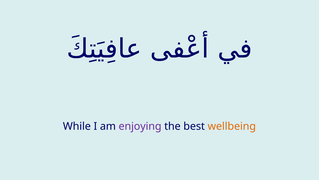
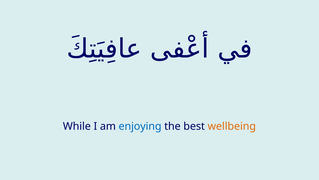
enjoying colour: purple -> blue
